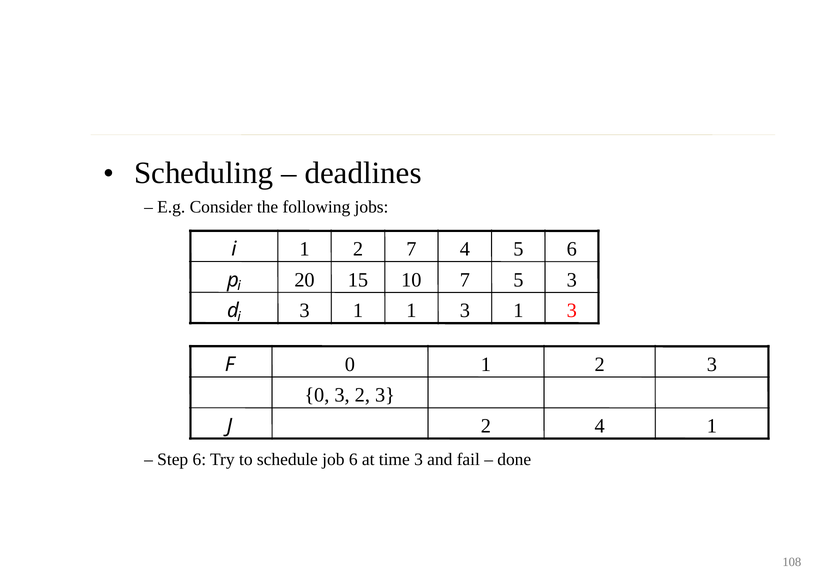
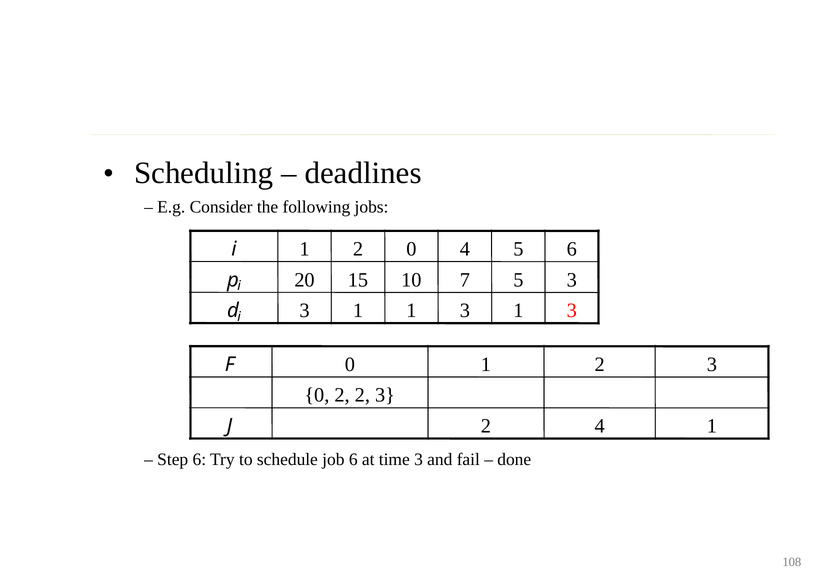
2 7: 7 -> 0
0 3: 3 -> 2
